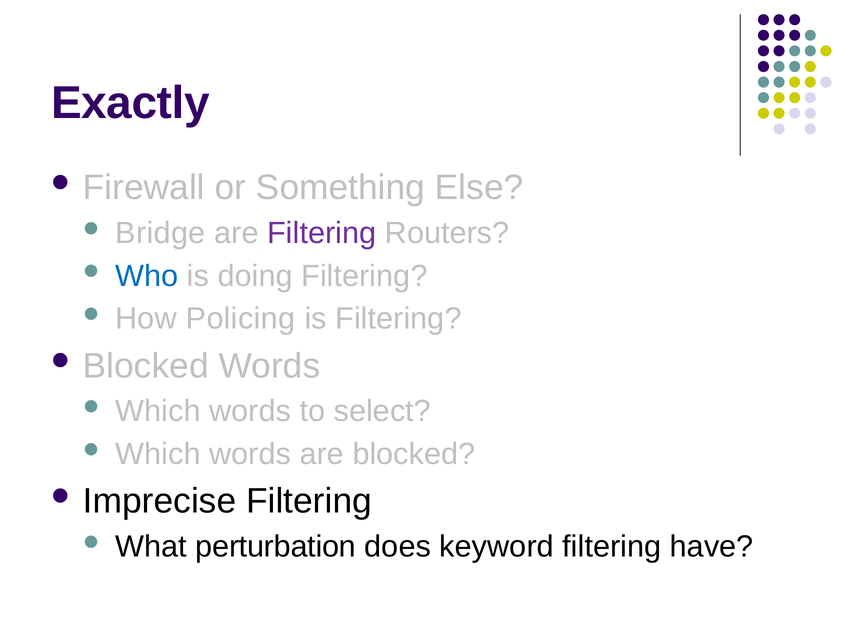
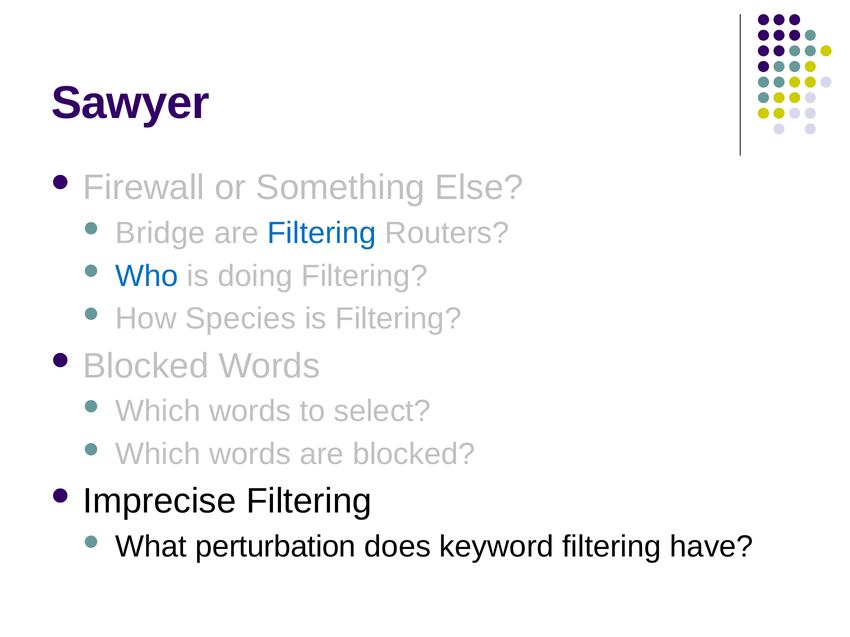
Exactly: Exactly -> Sawyer
Filtering at (322, 233) colour: purple -> blue
Policing: Policing -> Species
